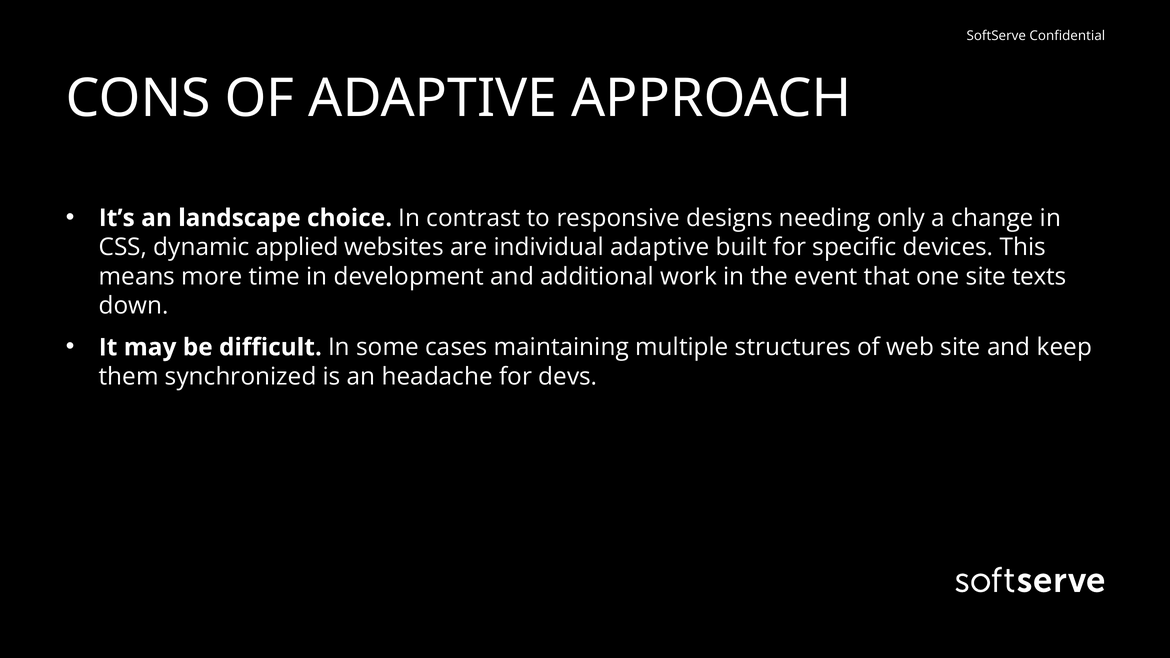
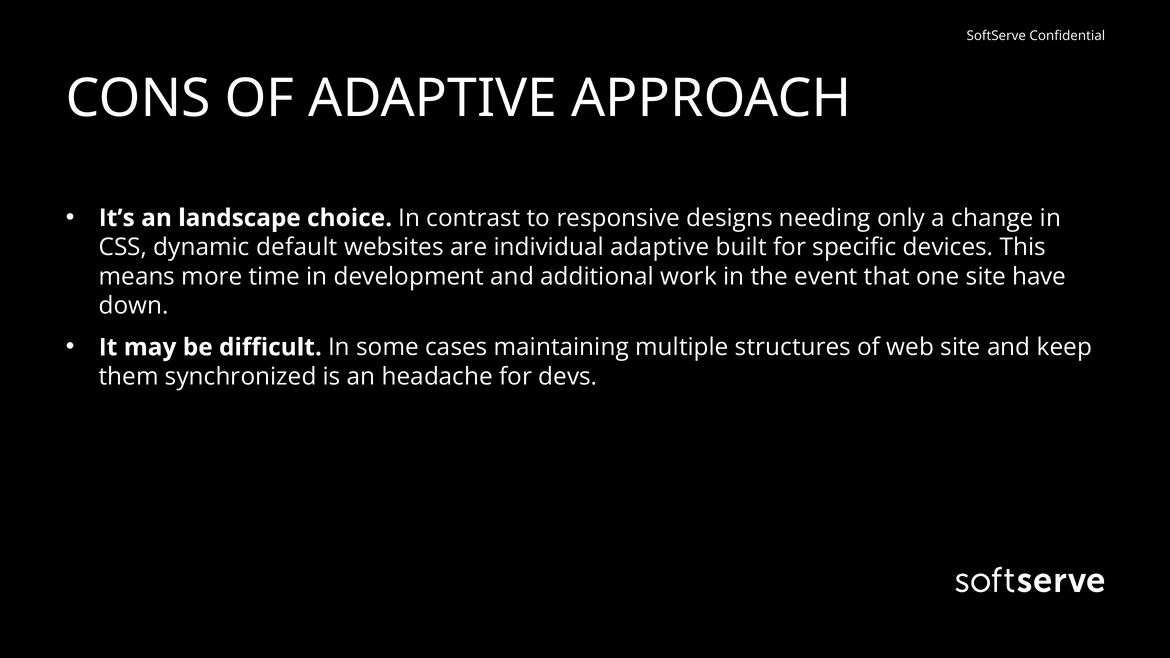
applied: applied -> default
texts: texts -> have
